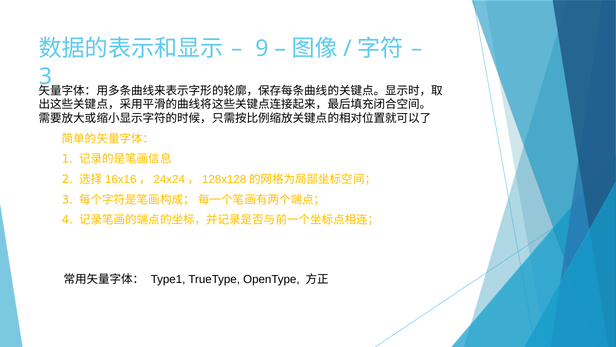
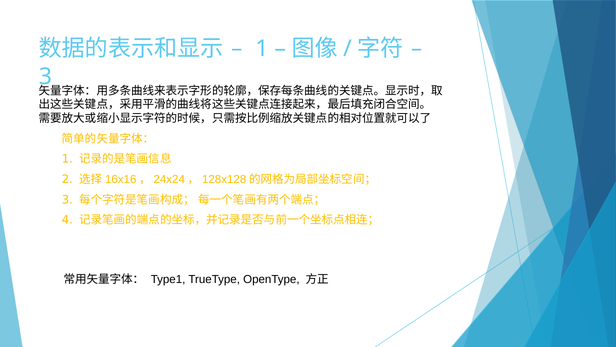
9 at (262, 49): 9 -> 1
